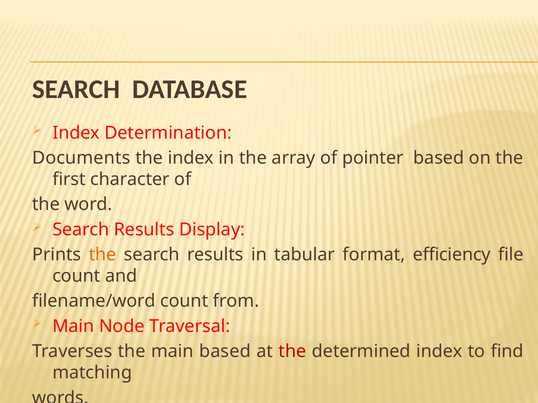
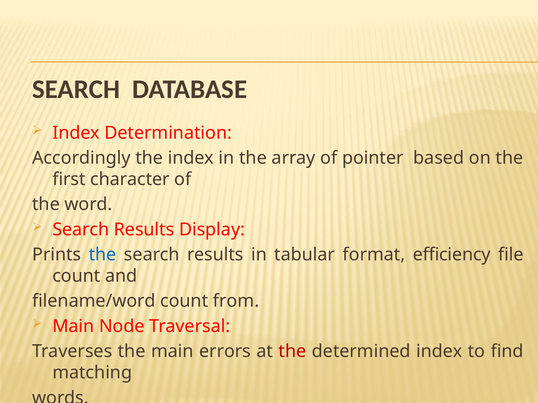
Documents: Documents -> Accordingly
the at (103, 255) colour: orange -> blue
main based: based -> errors
